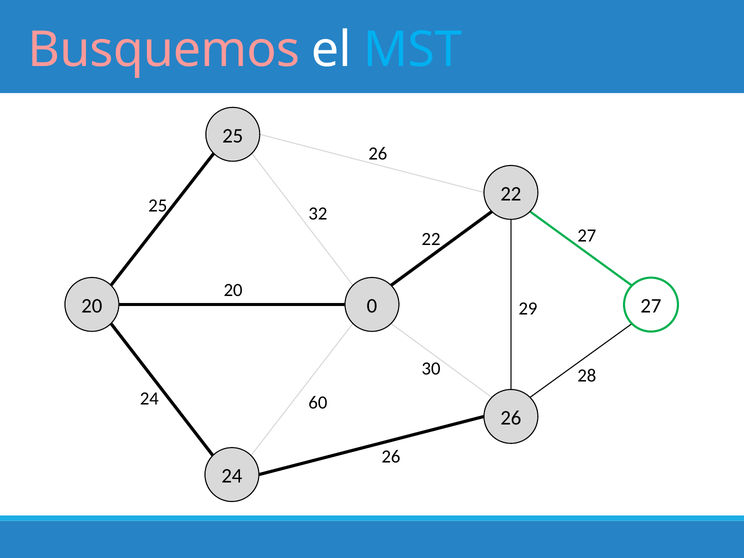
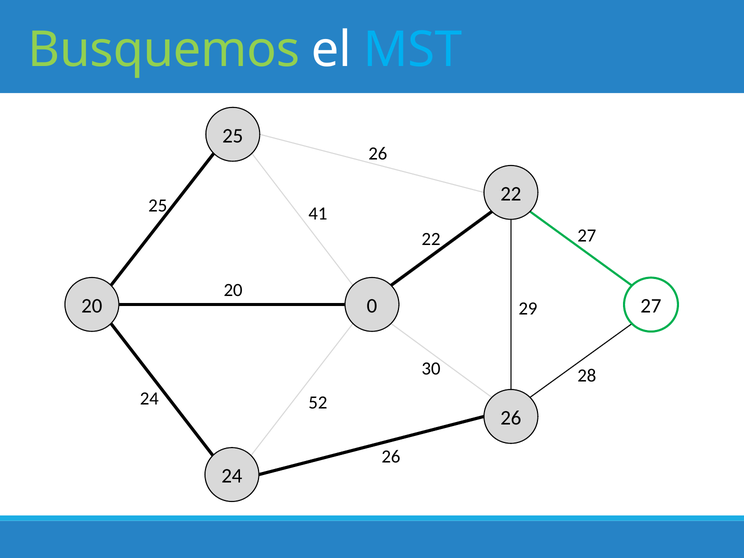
Busquemos colour: pink -> light green
32: 32 -> 41
60: 60 -> 52
